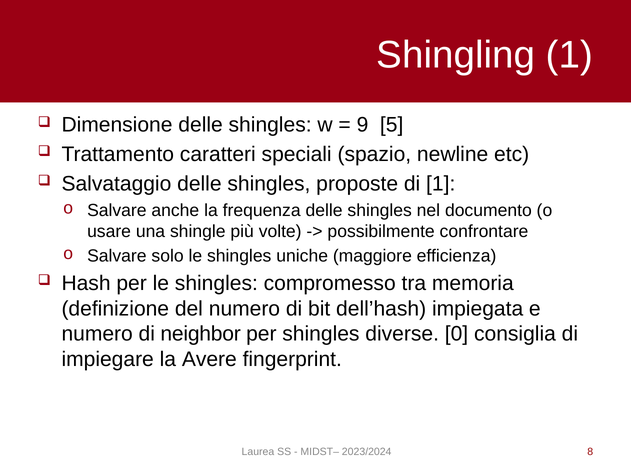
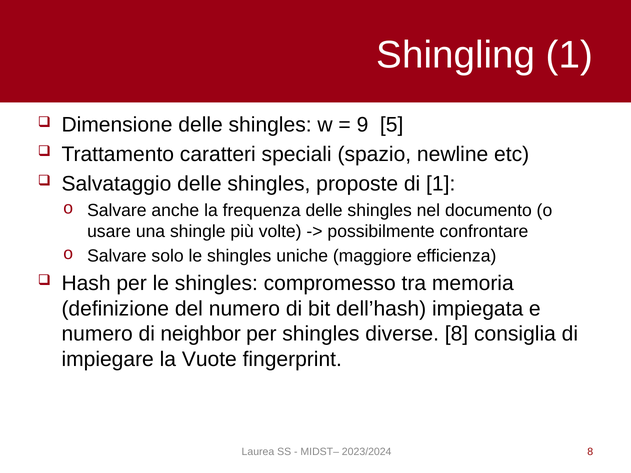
diverse 0: 0 -> 8
Avere: Avere -> Vuote
